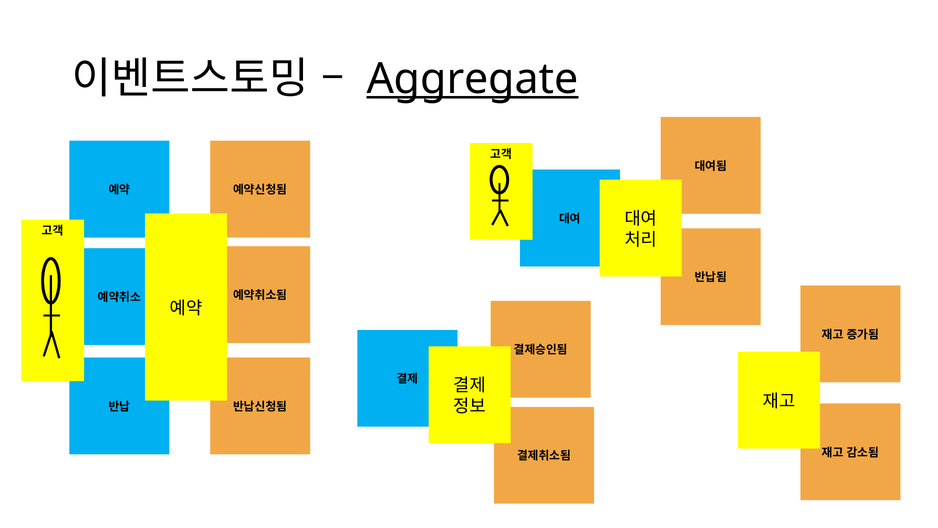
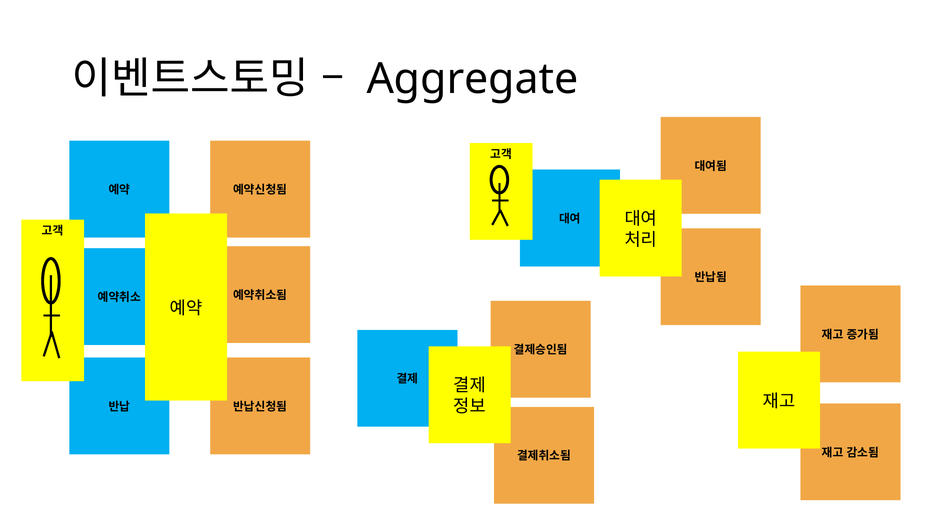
Aggregate underline: present -> none
